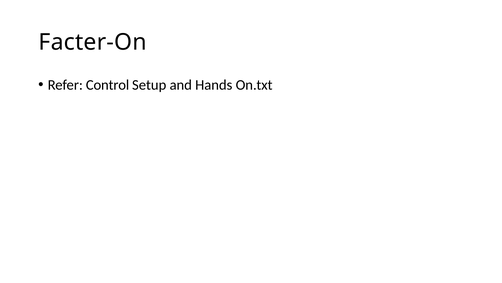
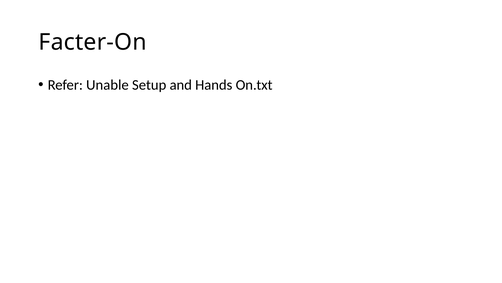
Control: Control -> Unable
